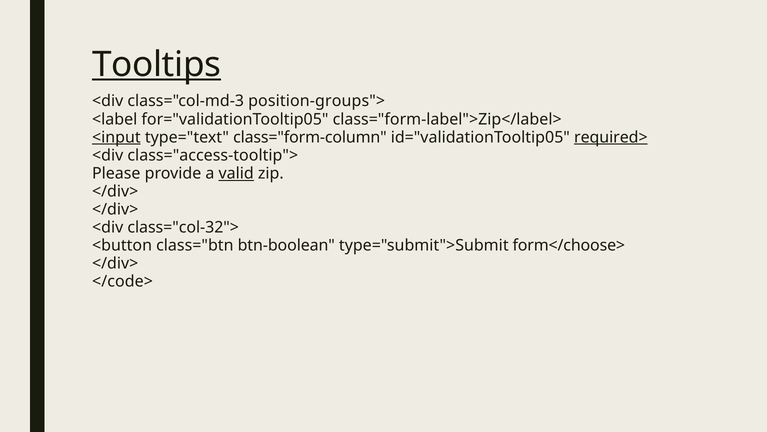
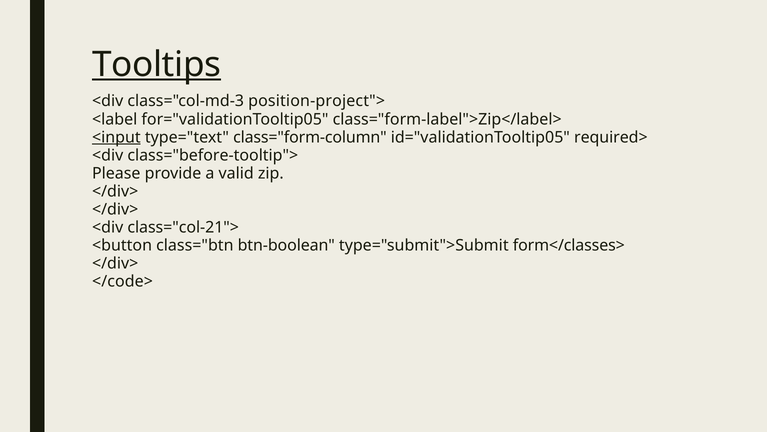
position-groups">: position-groups"> -> position-project">
required> underline: present -> none
class="access-tooltip">: class="access-tooltip"> -> class="before-tooltip">
valid underline: present -> none
class="col-32">: class="col-32"> -> class="col-21">
form</choose>: form</choose> -> form</classes>
